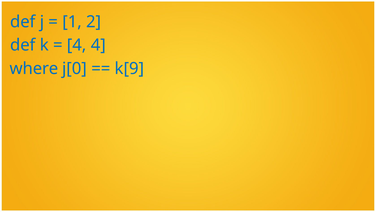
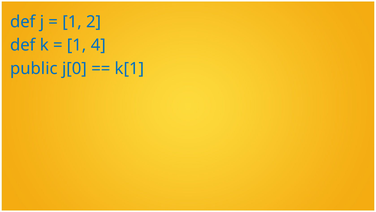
4 at (77, 45): 4 -> 1
where: where -> public
k[9: k[9 -> k[1
